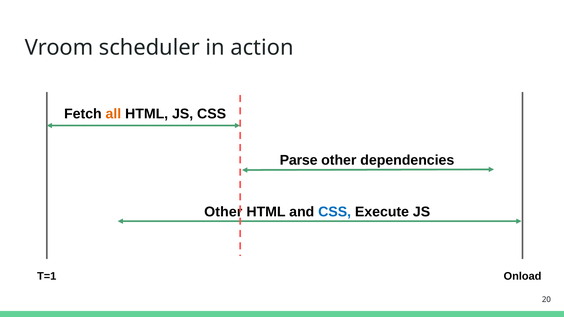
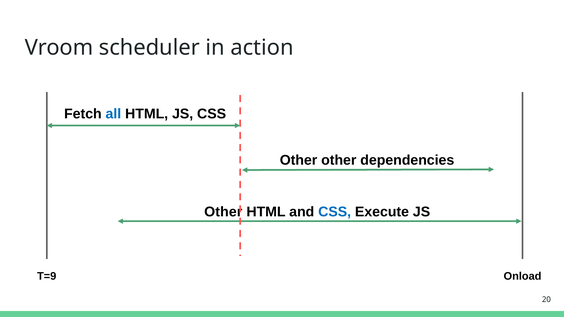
all colour: orange -> blue
Parse at (299, 160): Parse -> Other
T=1: T=1 -> T=9
